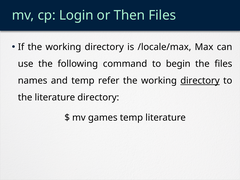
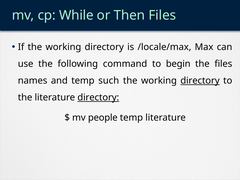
Login: Login -> While
refer: refer -> such
directory at (98, 97) underline: none -> present
games: games -> people
